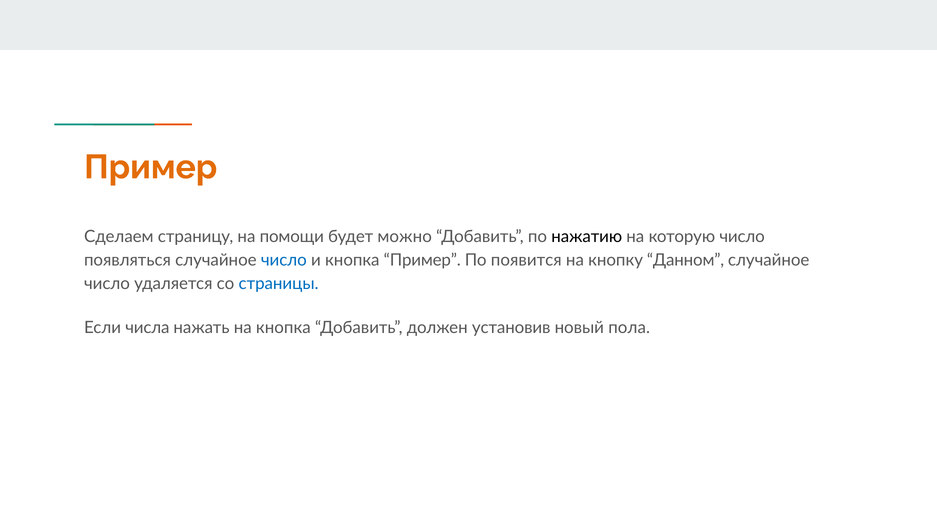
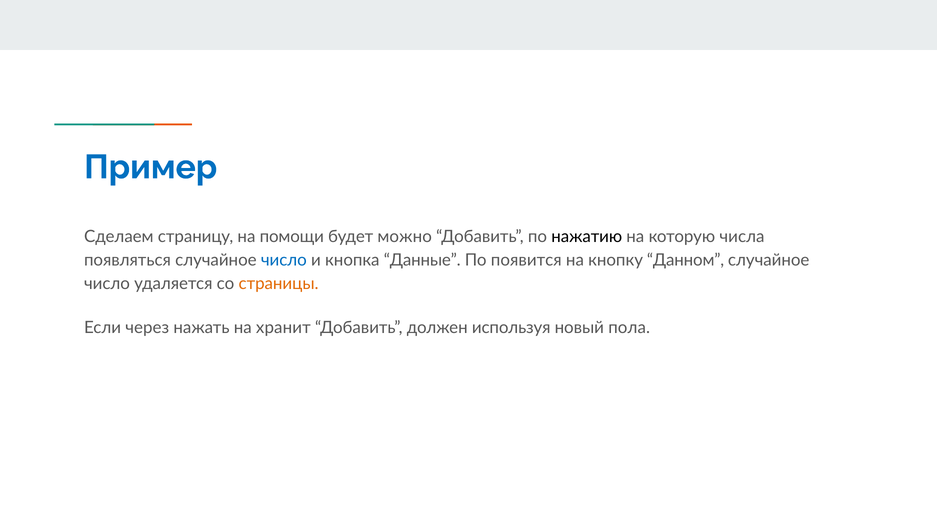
Пример at (151, 167) colour: orange -> blue
которую число: число -> числа
кнопка Пример: Пример -> Данные
страницы colour: blue -> orange
числа: числа -> через
на кнопка: кнопка -> хранит
установив: установив -> используя
